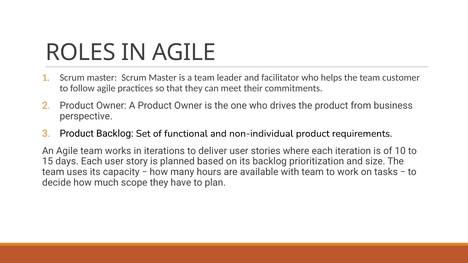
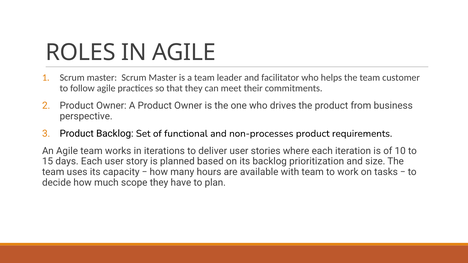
non-individual: non-individual -> non-processes
